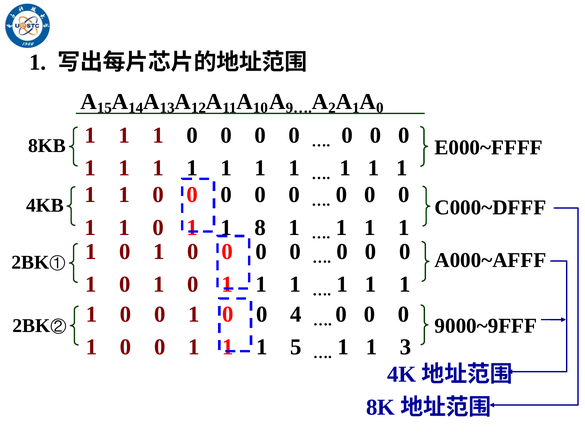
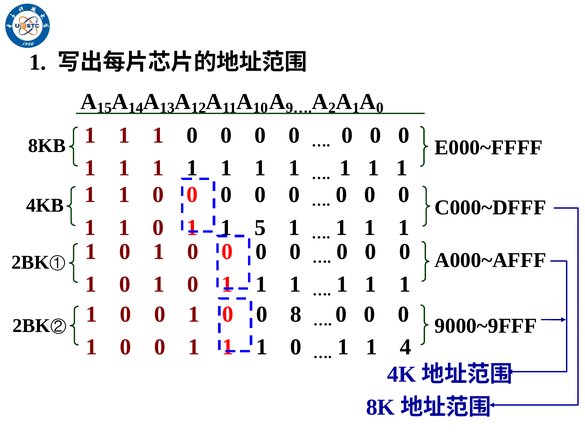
8: 8 -> 5
4: 4 -> 8
5 at (296, 347): 5 -> 0
3: 3 -> 4
